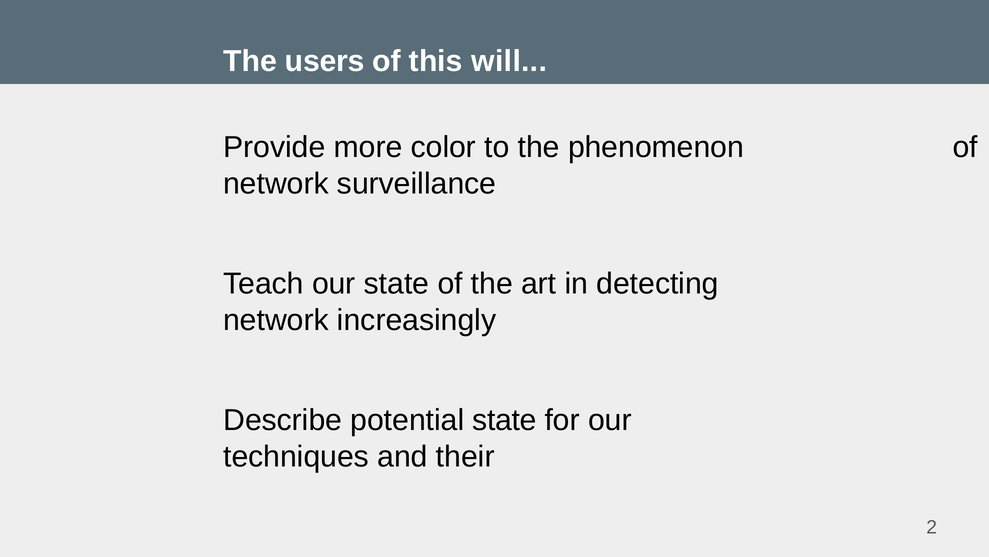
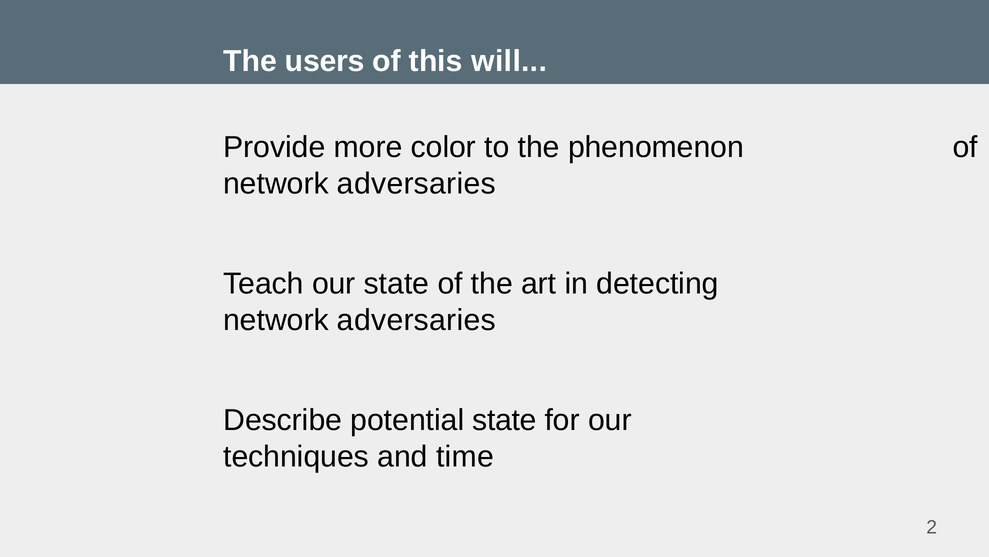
surveillance at (417, 184): surveillance -> adversaries
increasingly at (417, 320): increasingly -> adversaries
their: their -> time
